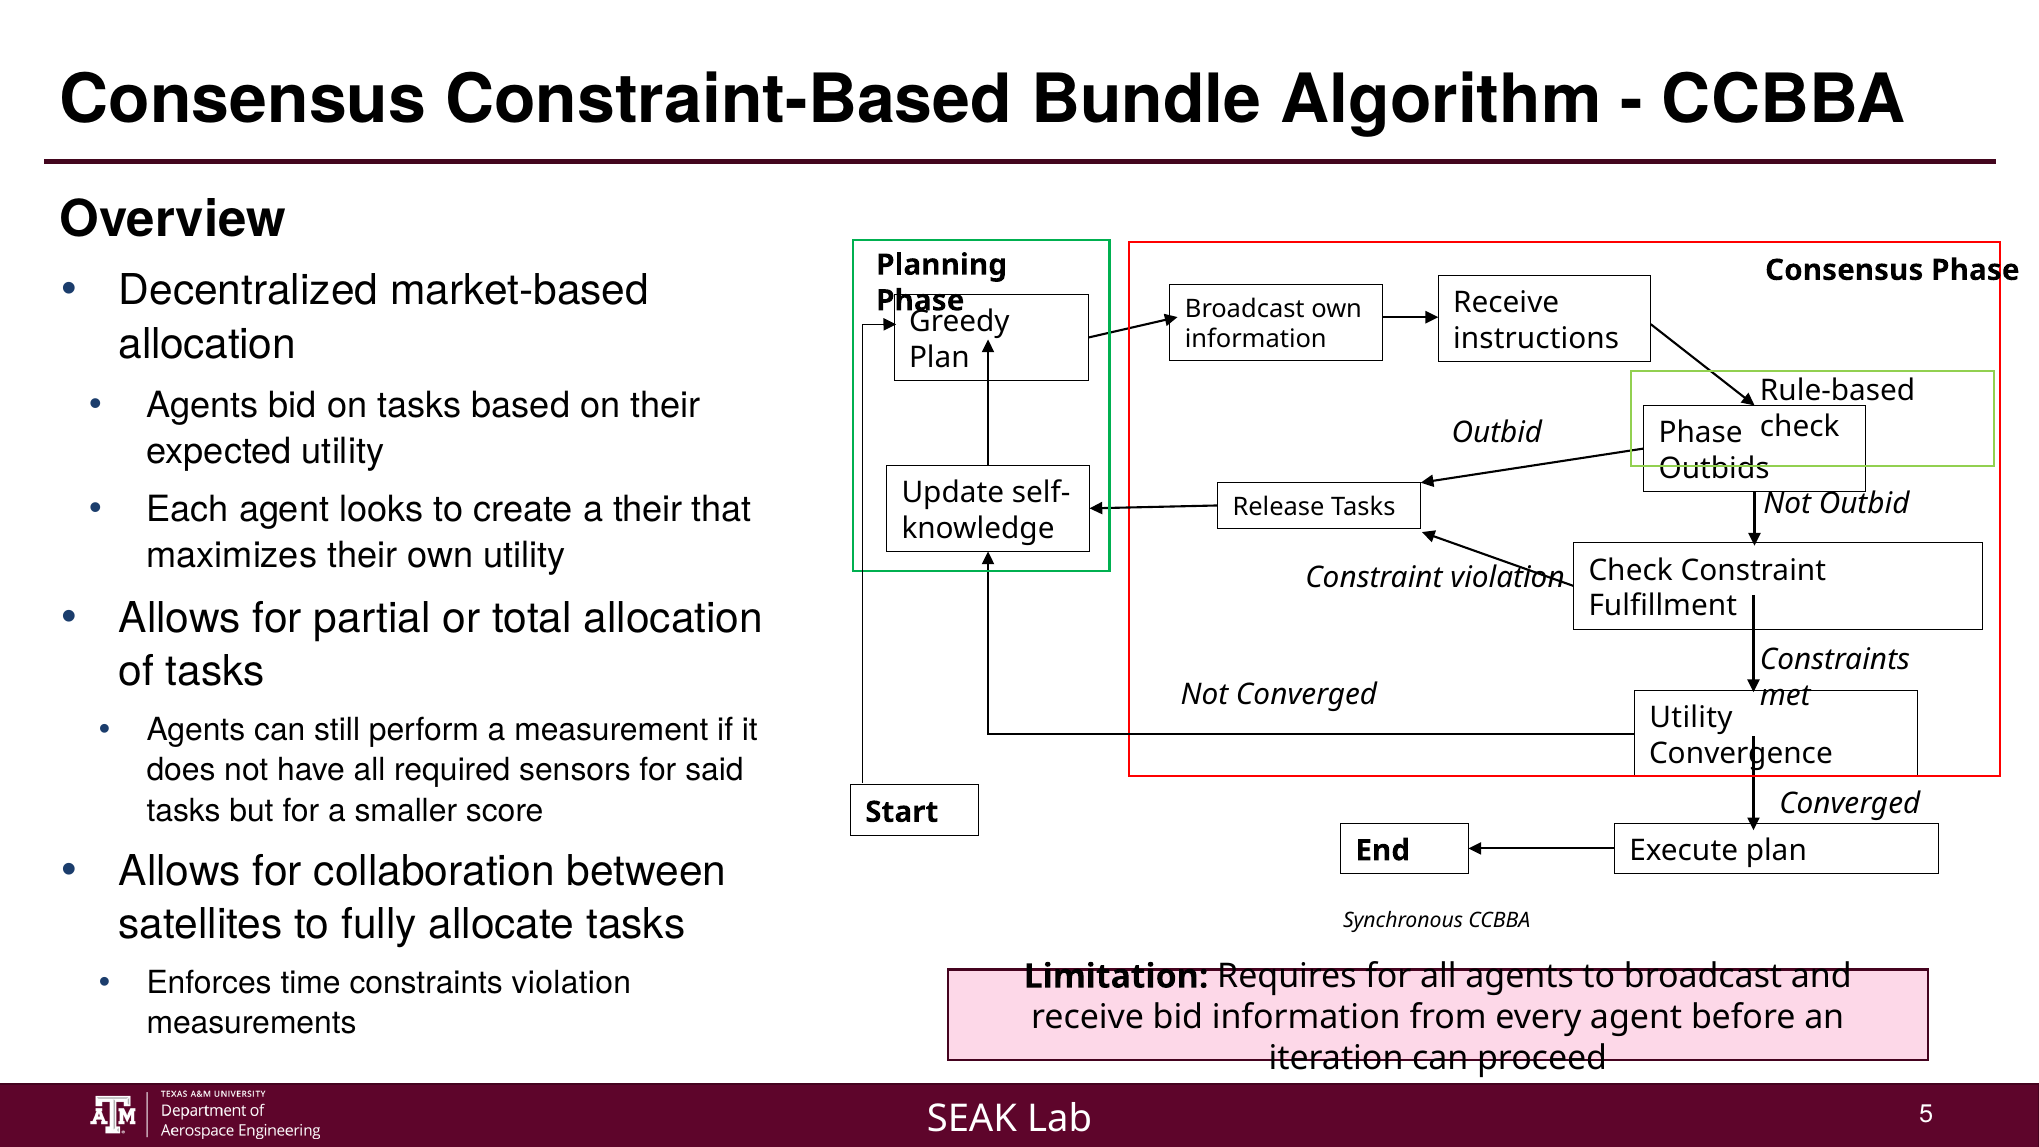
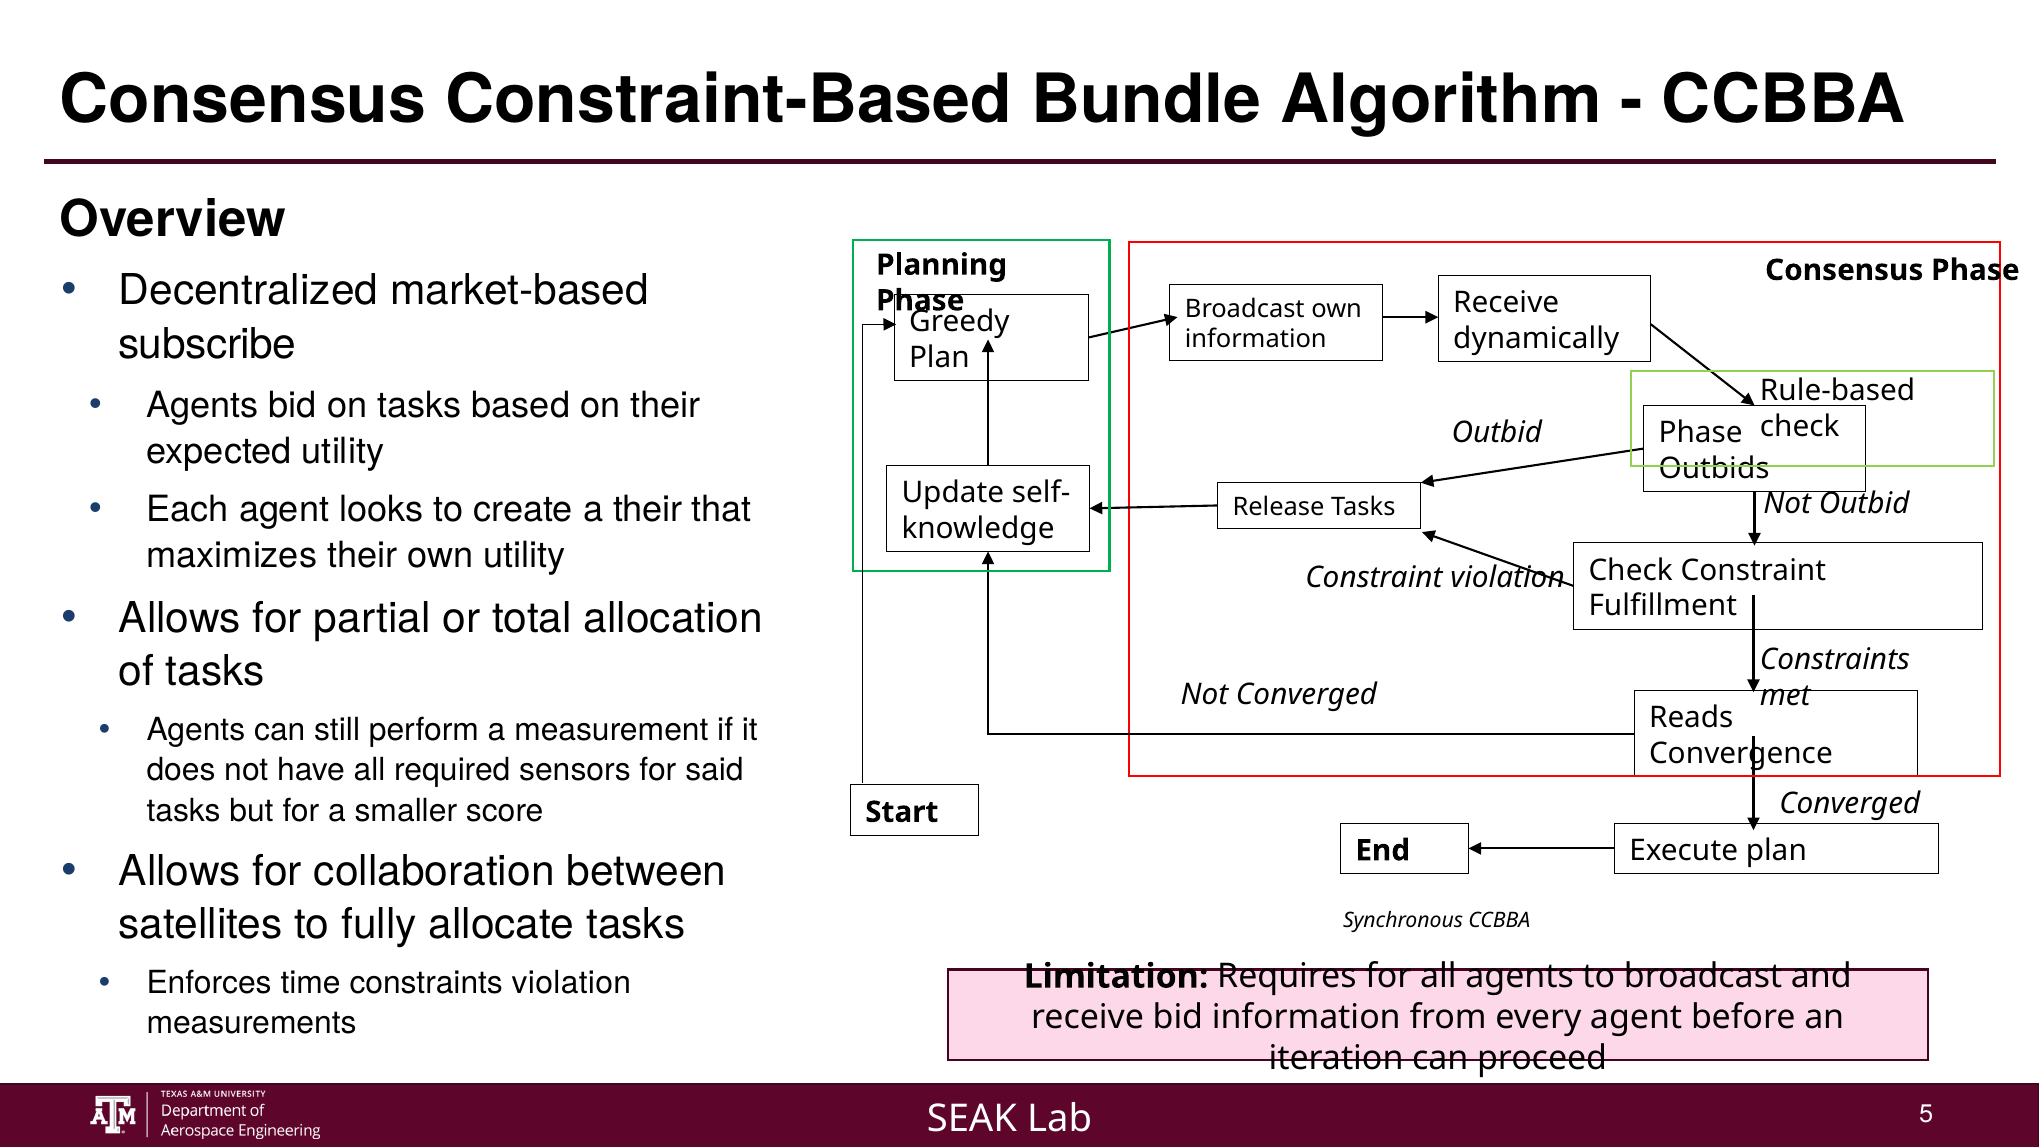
allocation at (207, 344): allocation -> subscribe
instructions: instructions -> dynamically
Utility at (1691, 718): Utility -> Reads
